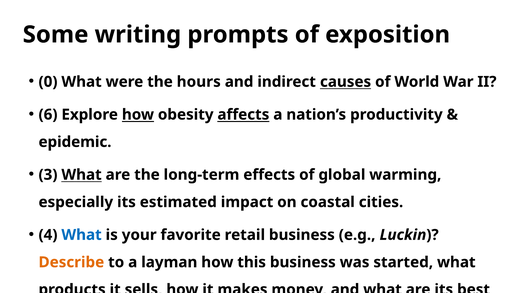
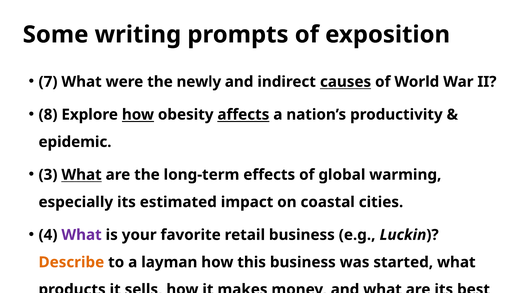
0: 0 -> 7
hours: hours -> newly
6: 6 -> 8
What at (82, 235) colour: blue -> purple
